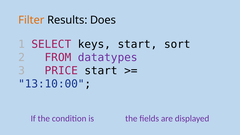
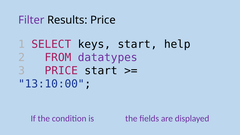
Filter colour: orange -> purple
Results Does: Does -> Price
sort: sort -> help
